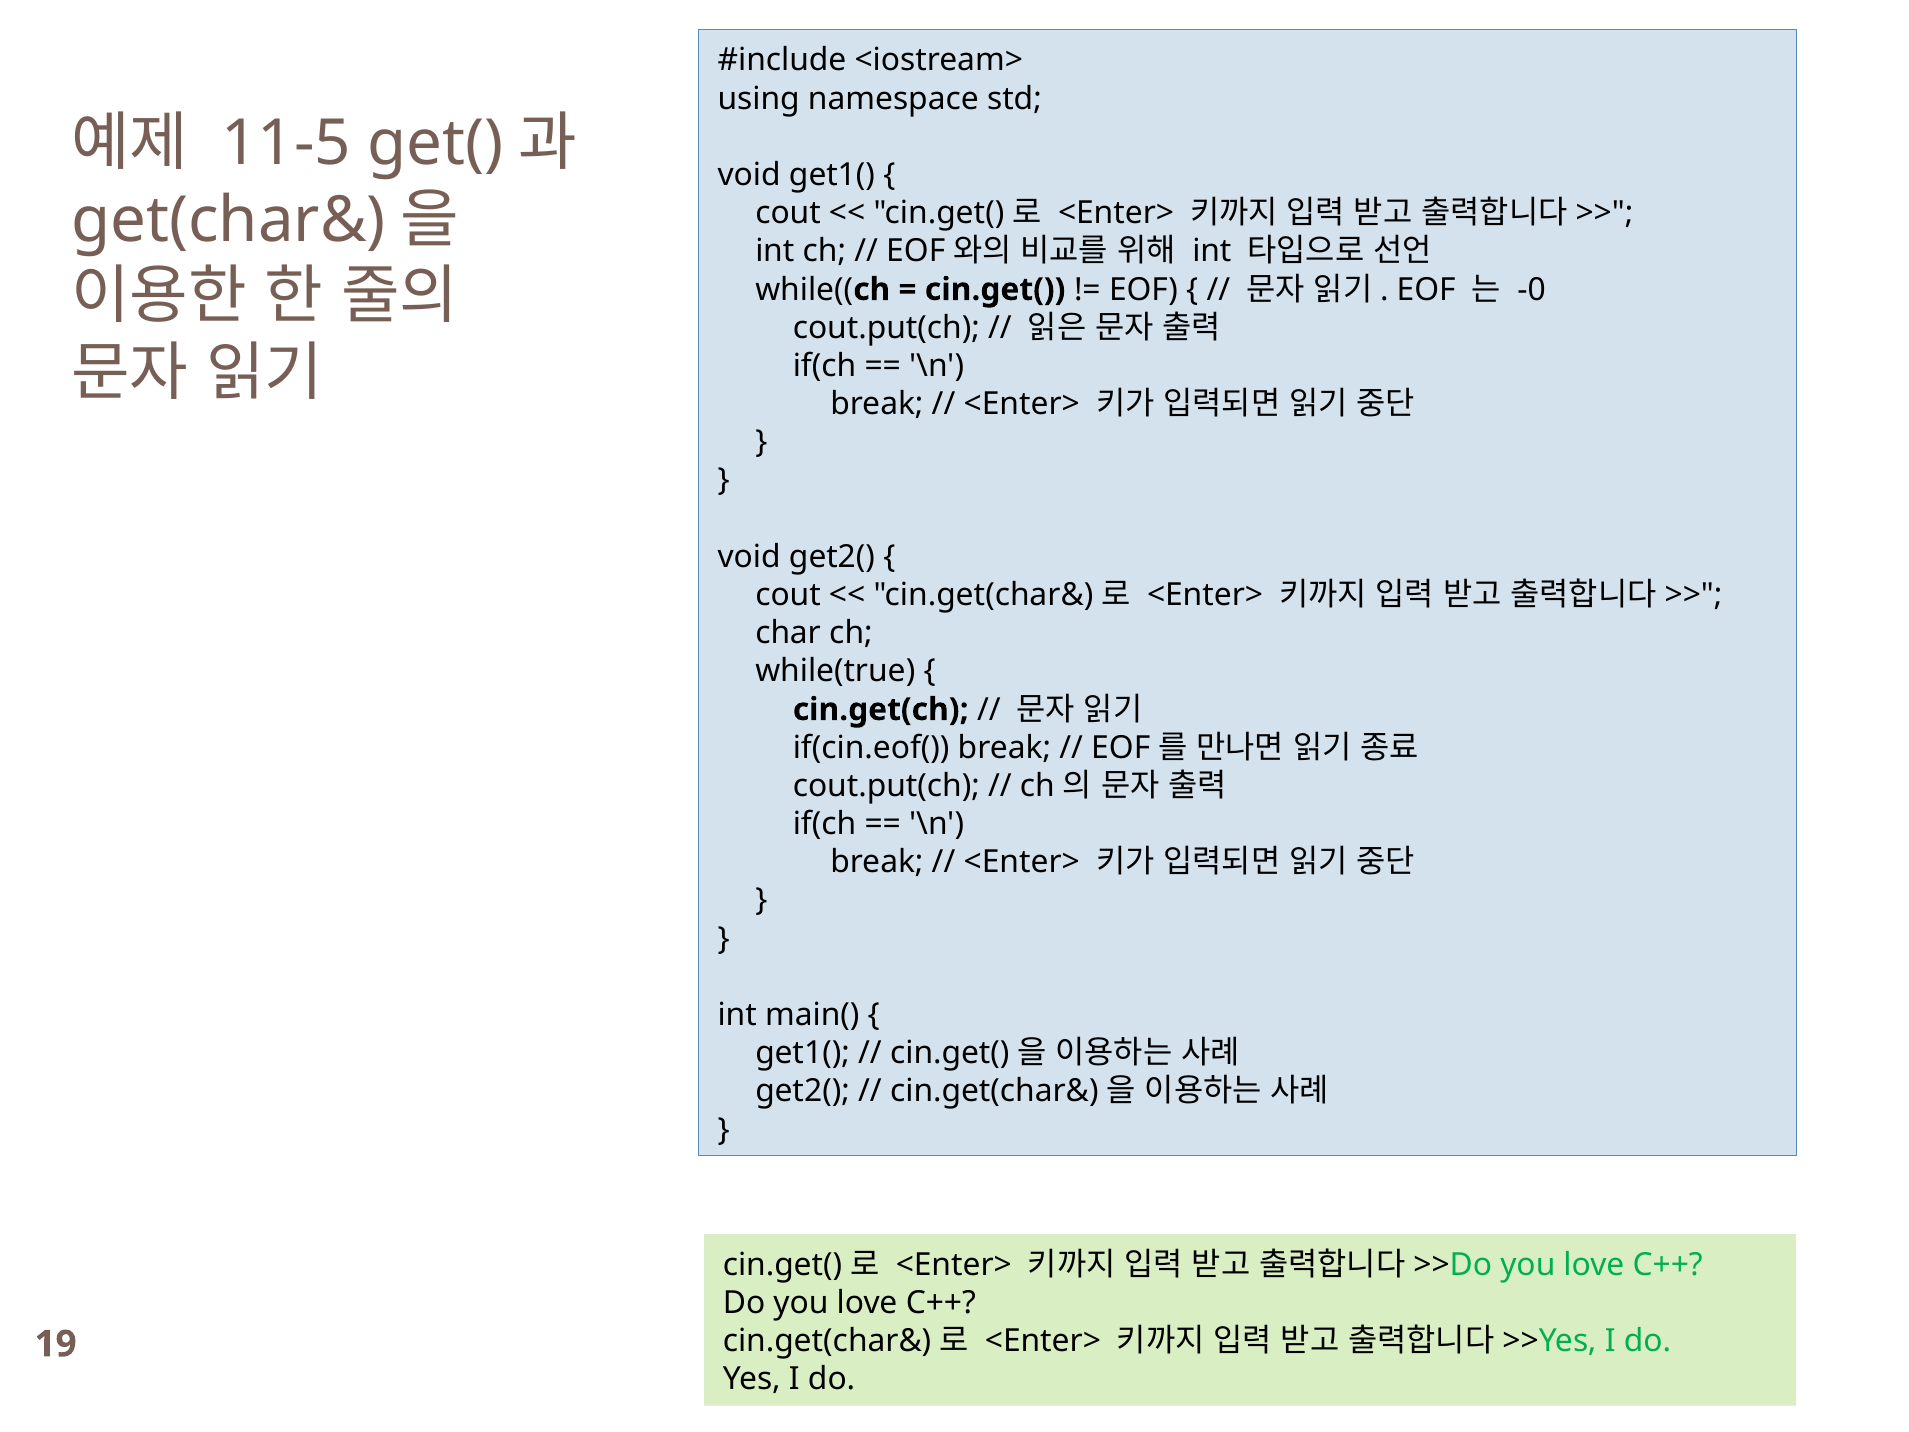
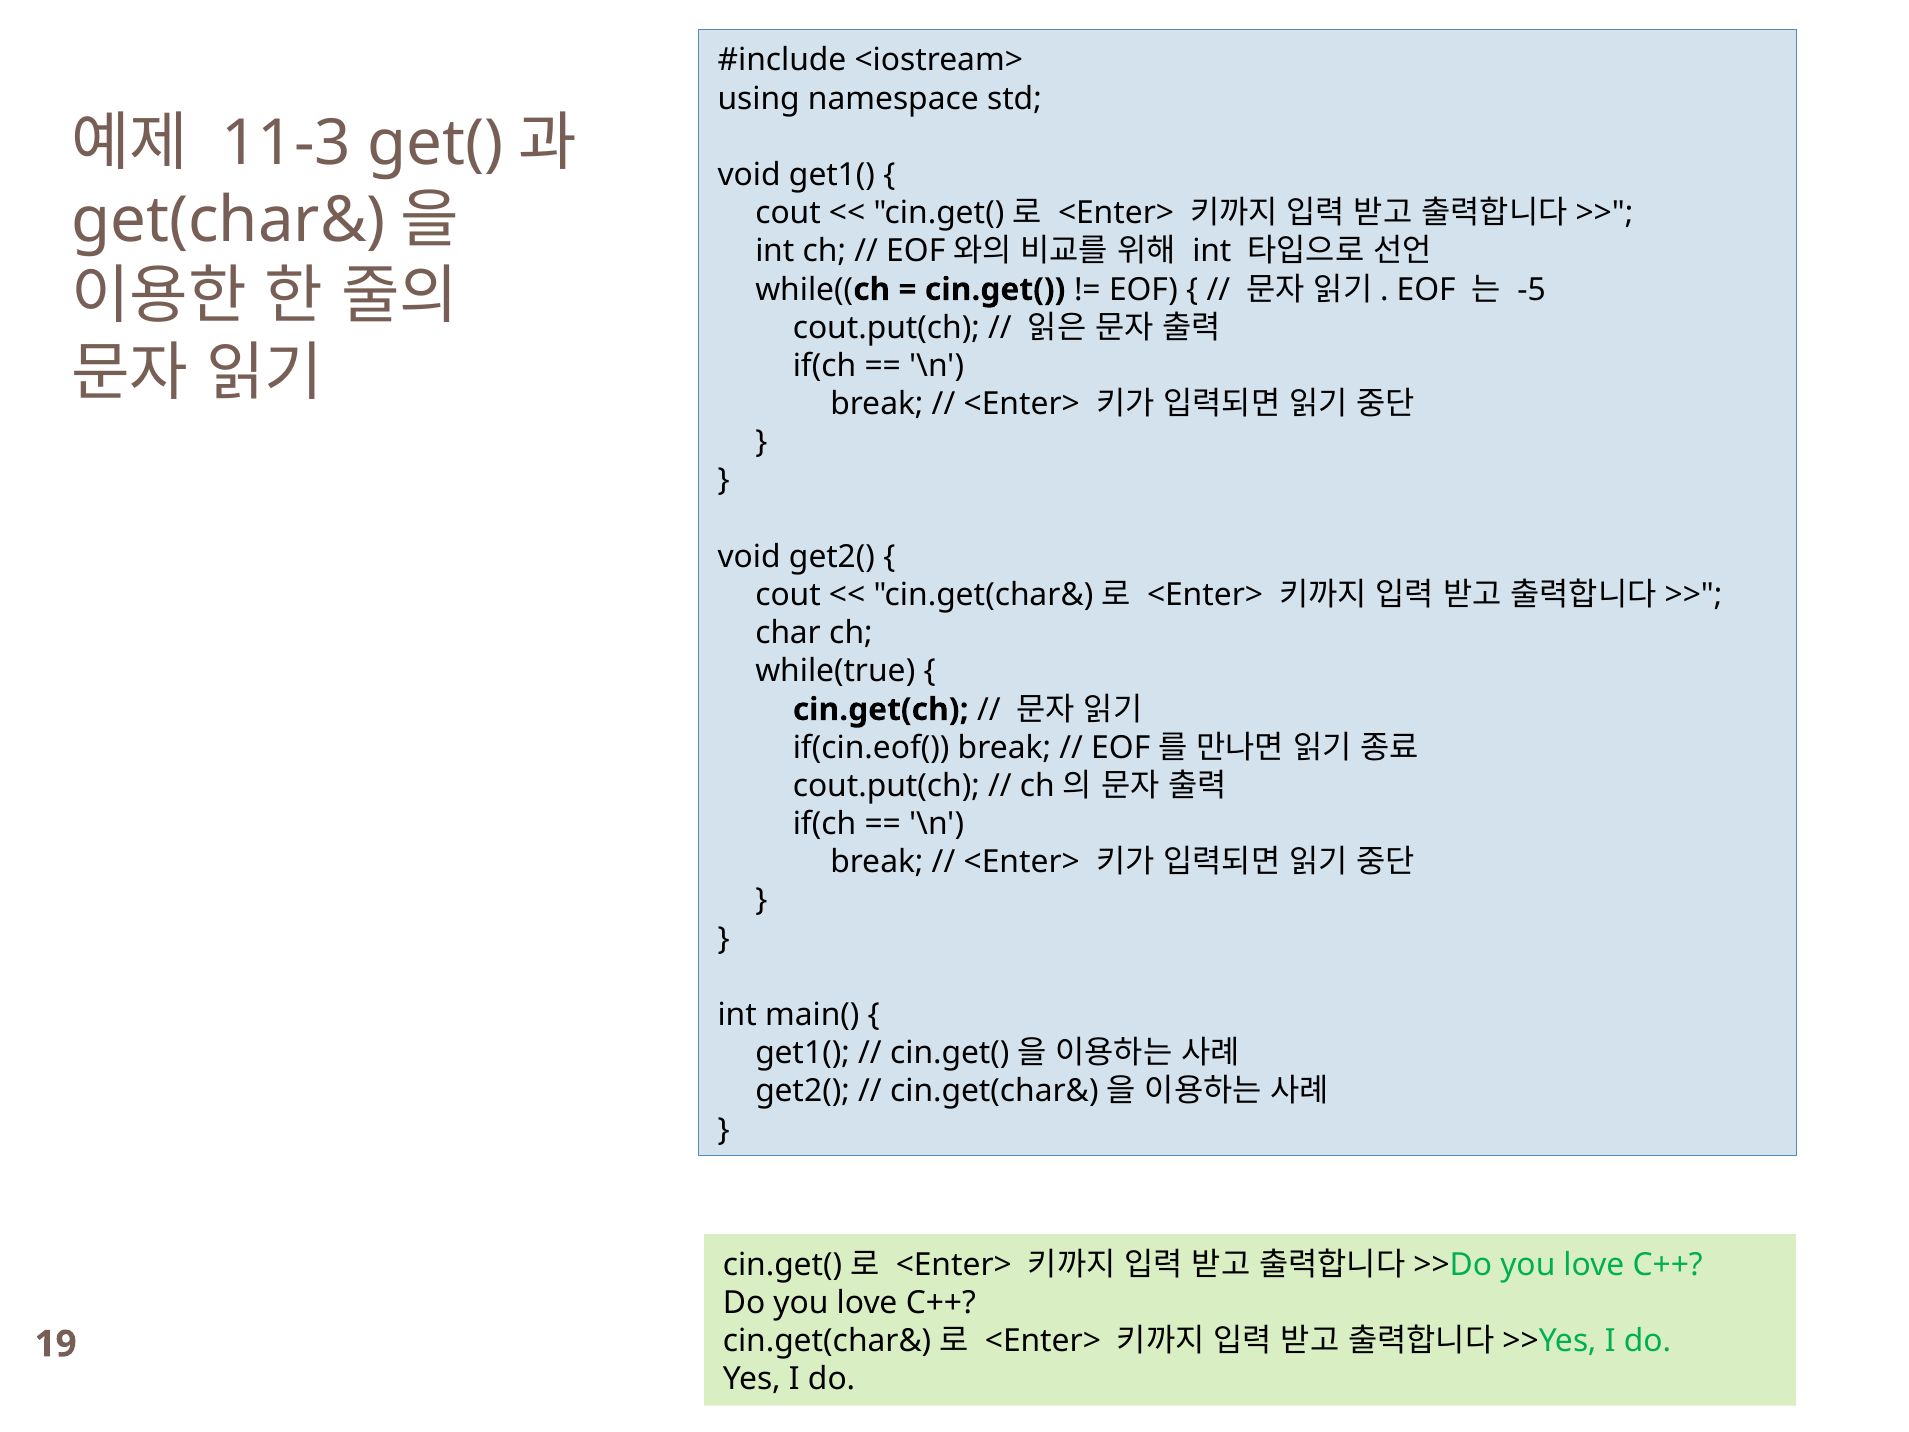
11-5: 11-5 -> 11-3
-0: -0 -> -5
